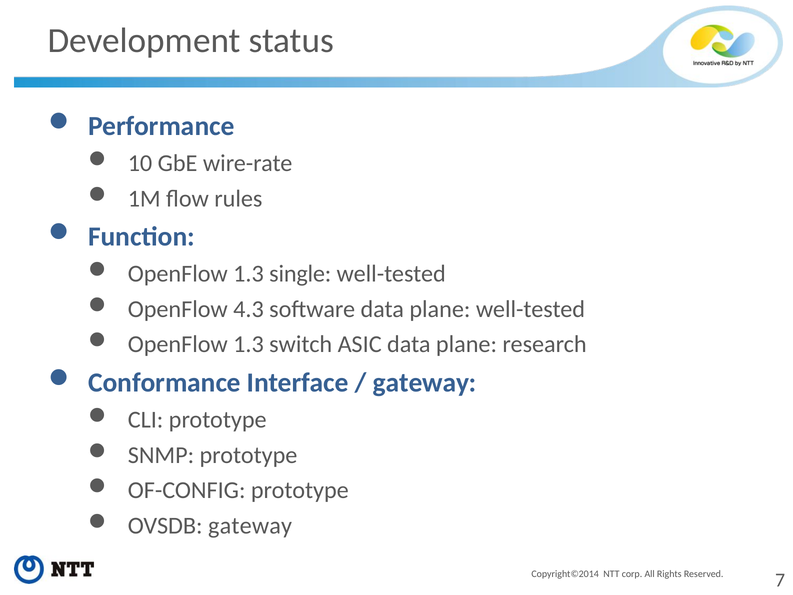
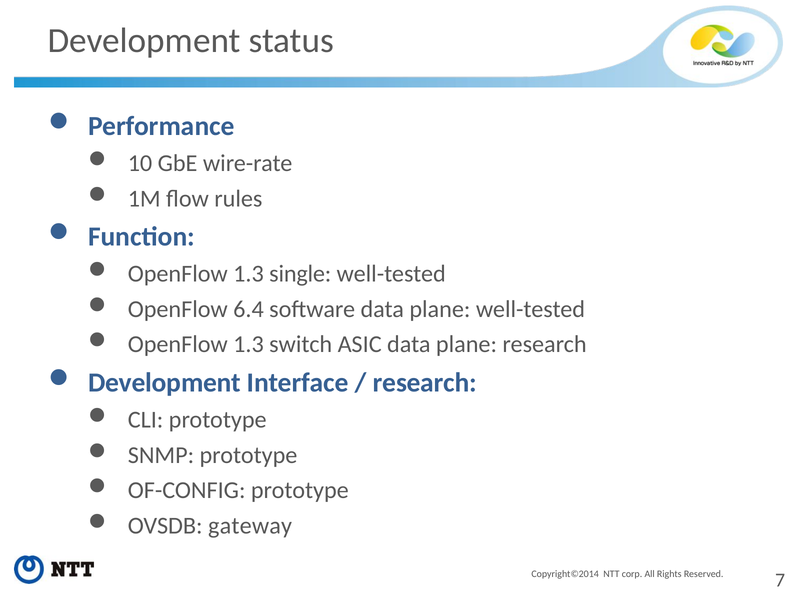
4.3: 4.3 -> 6.4
Conformance at (164, 383): Conformance -> Development
gateway at (425, 383): gateway -> research
